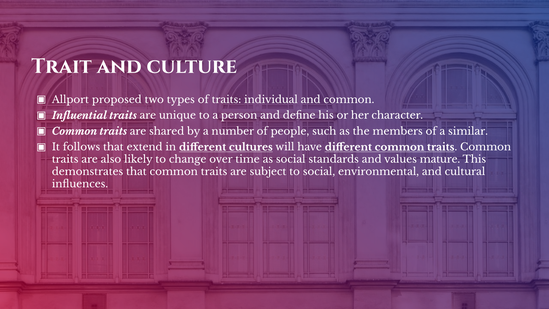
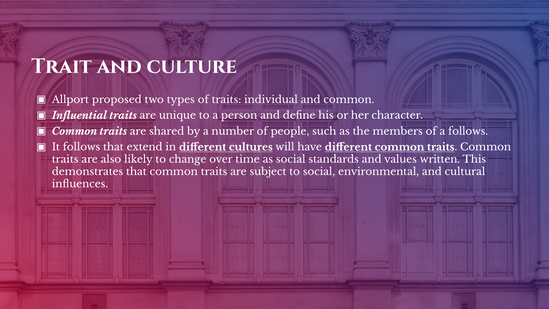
a similar: similar -> follows
mature: mature -> written
